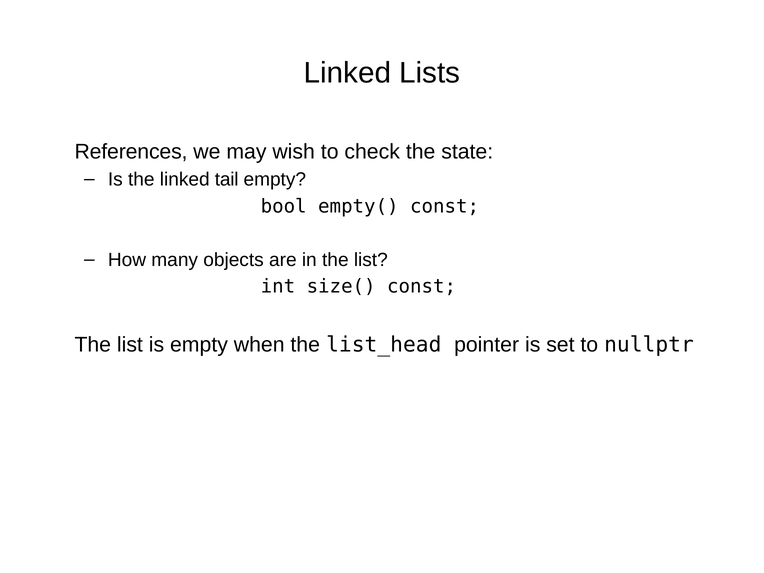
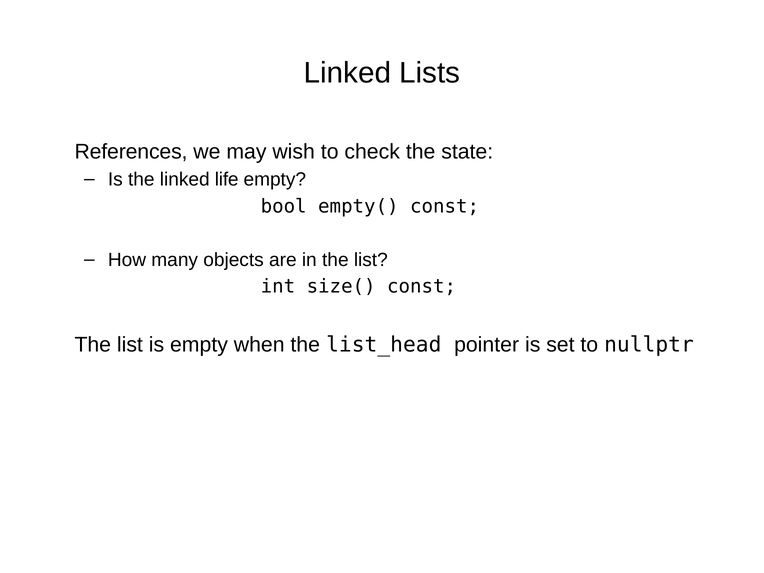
tail: tail -> life
